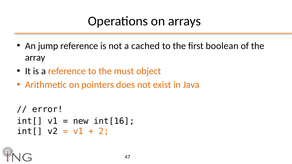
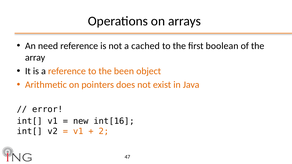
jump: jump -> need
must: must -> been
